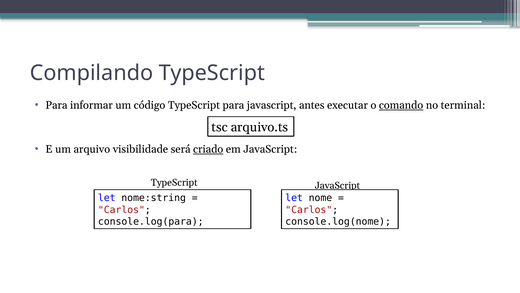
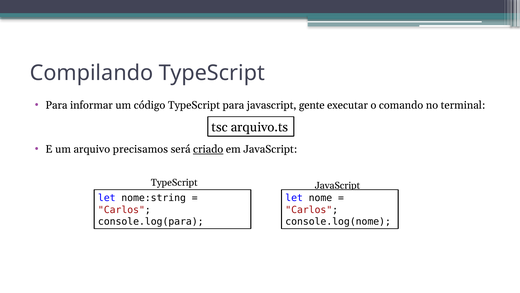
antes: antes -> gente
comando underline: present -> none
visibilidade: visibilidade -> precisamos
